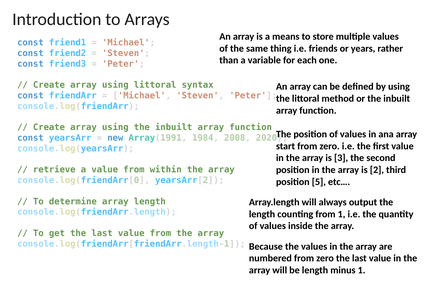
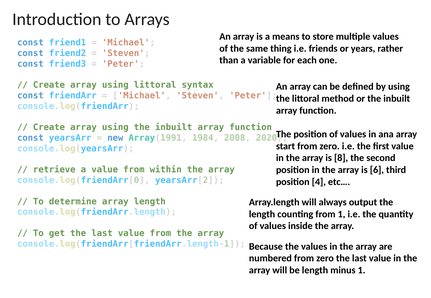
3: 3 -> 8
2: 2 -> 6
5: 5 -> 4
